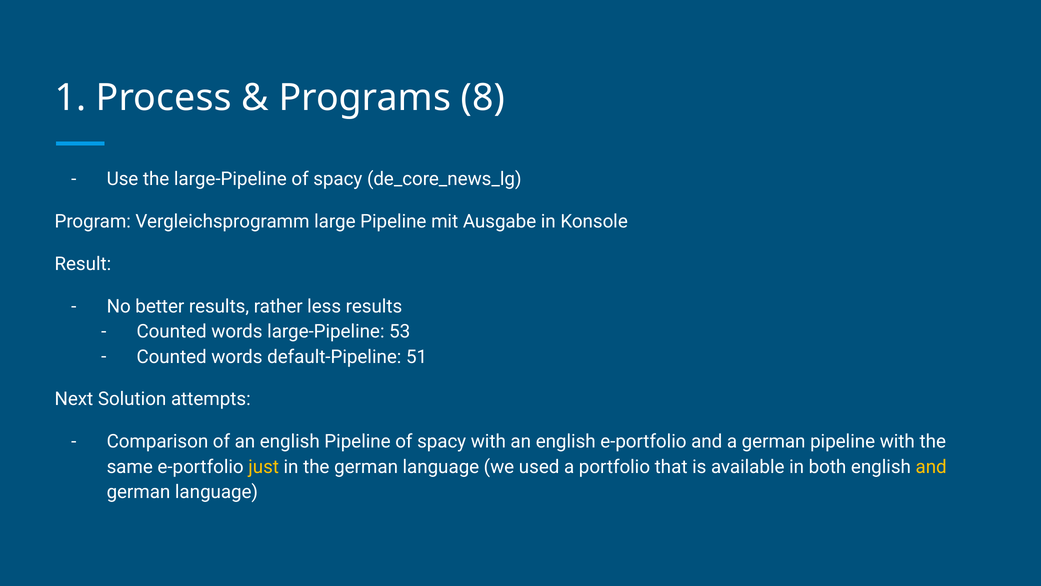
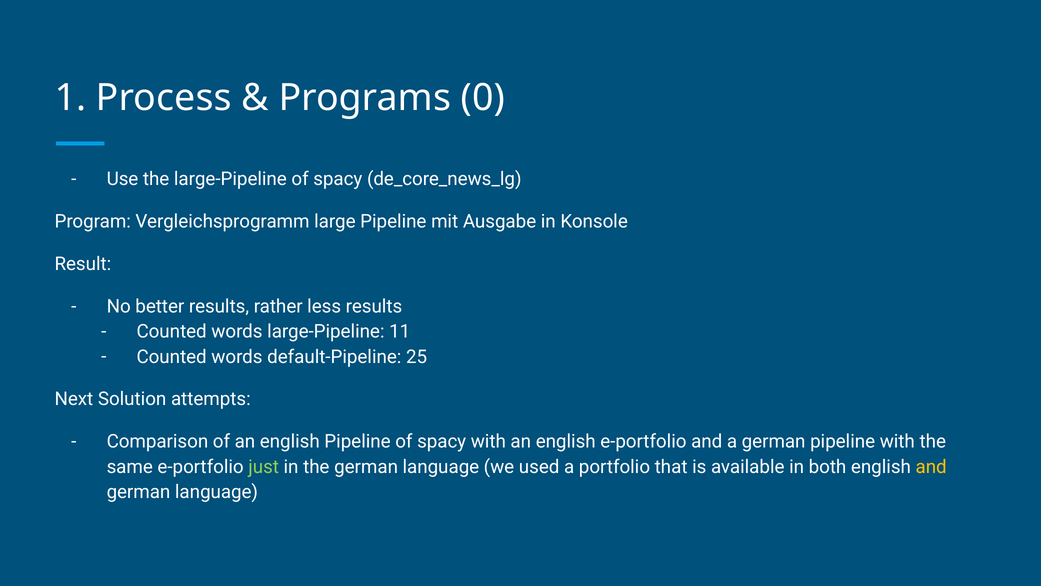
8: 8 -> 0
53: 53 -> 11
51: 51 -> 25
just colour: yellow -> light green
